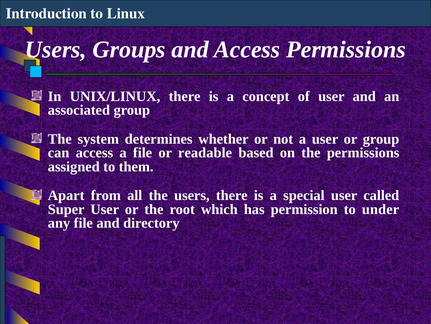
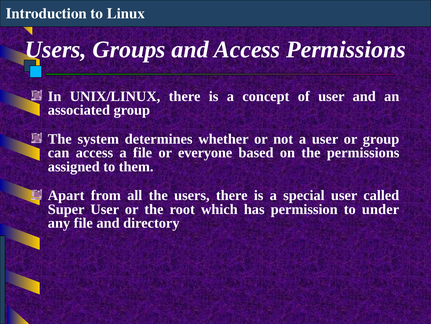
readable: readable -> everyone
